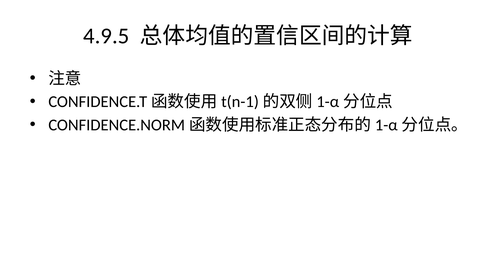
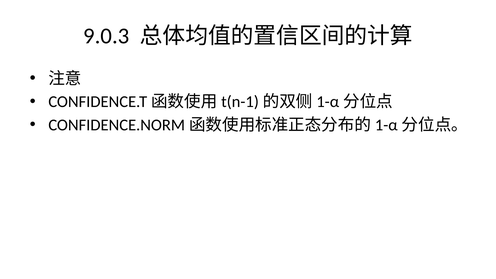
4.9.5: 4.9.5 -> 9.0.3
